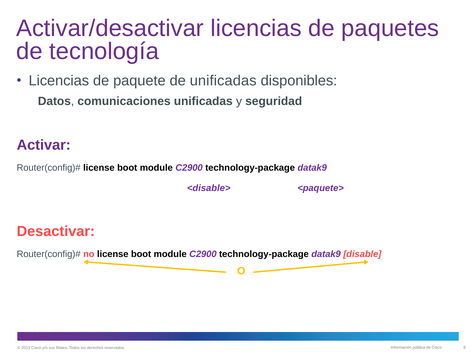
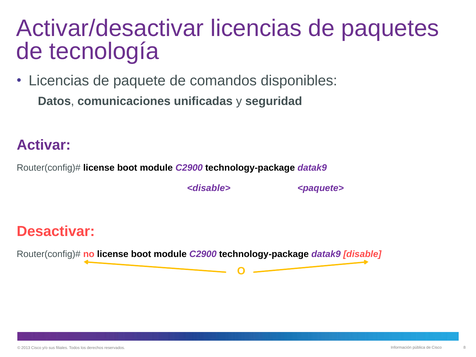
de unificadas: unificadas -> comandos
